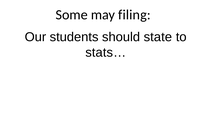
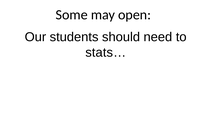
filing: filing -> open
state: state -> need
